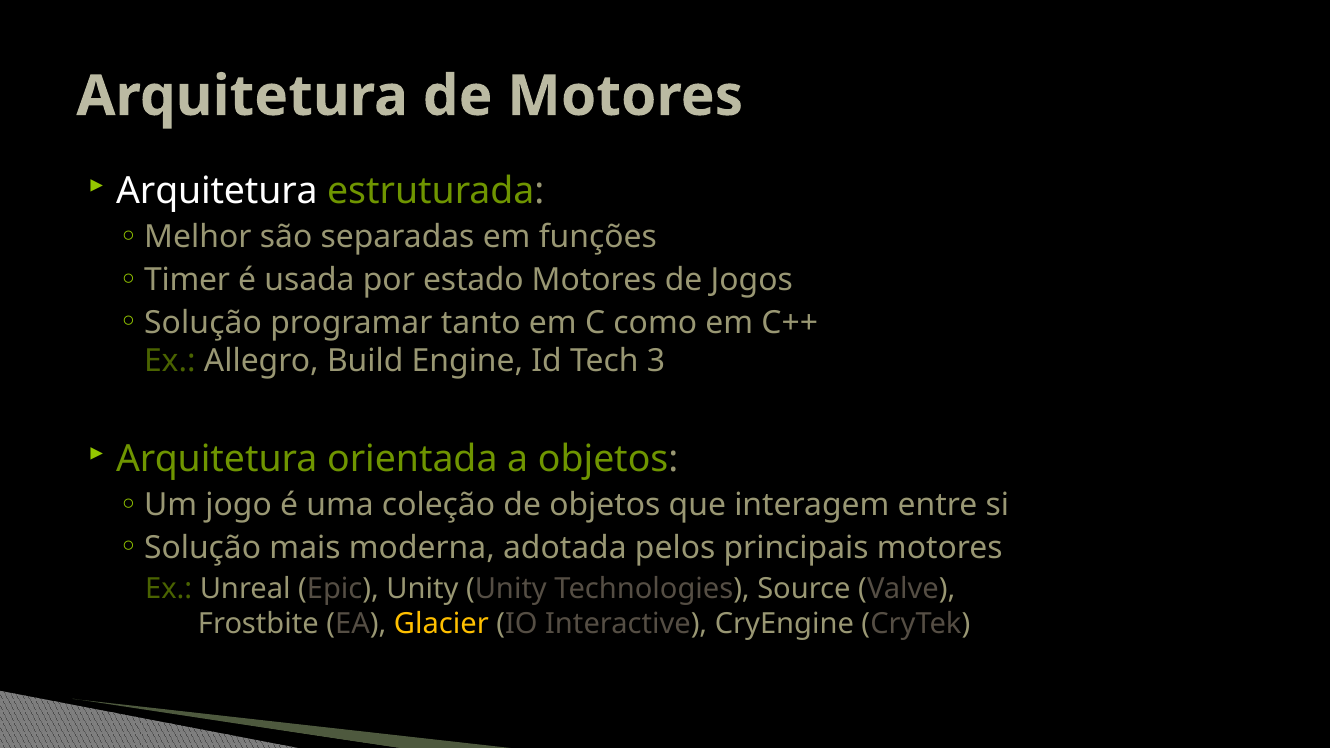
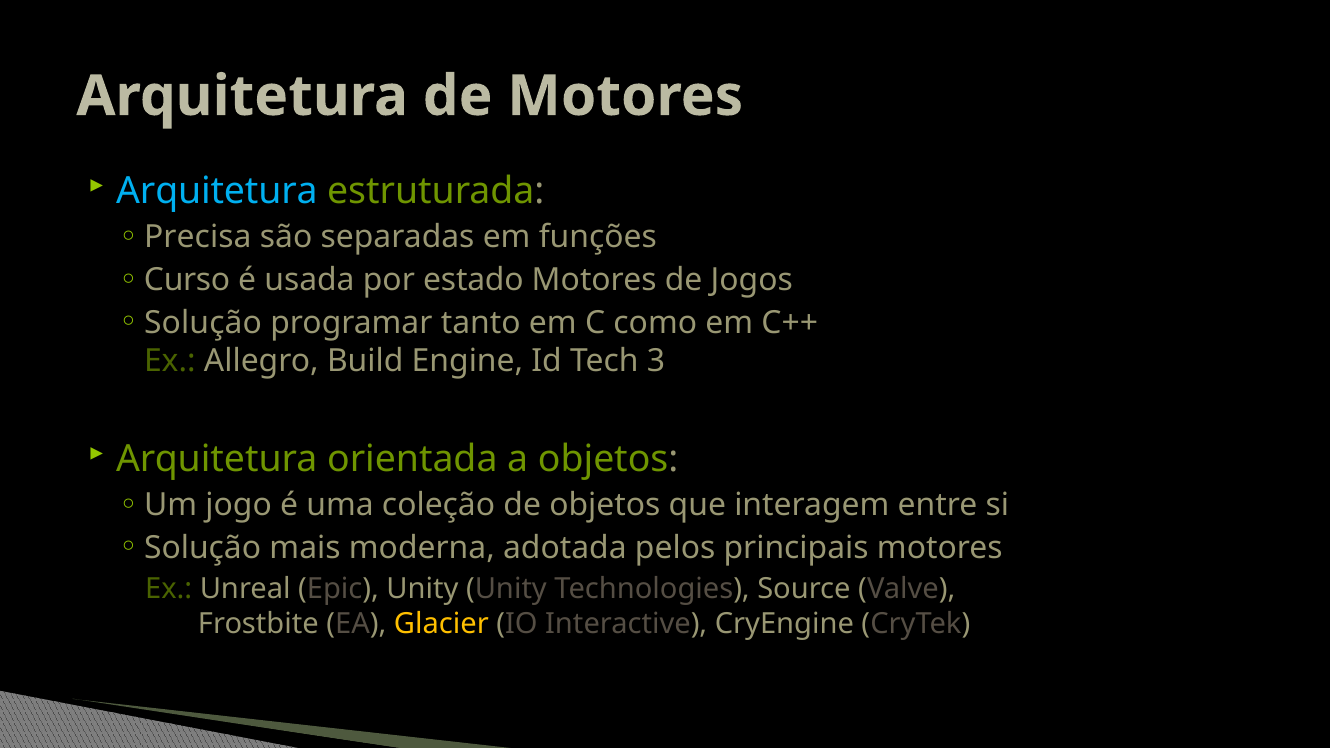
Arquitetura at (217, 192) colour: white -> light blue
Melhor: Melhor -> Precisa
Timer: Timer -> Curso
